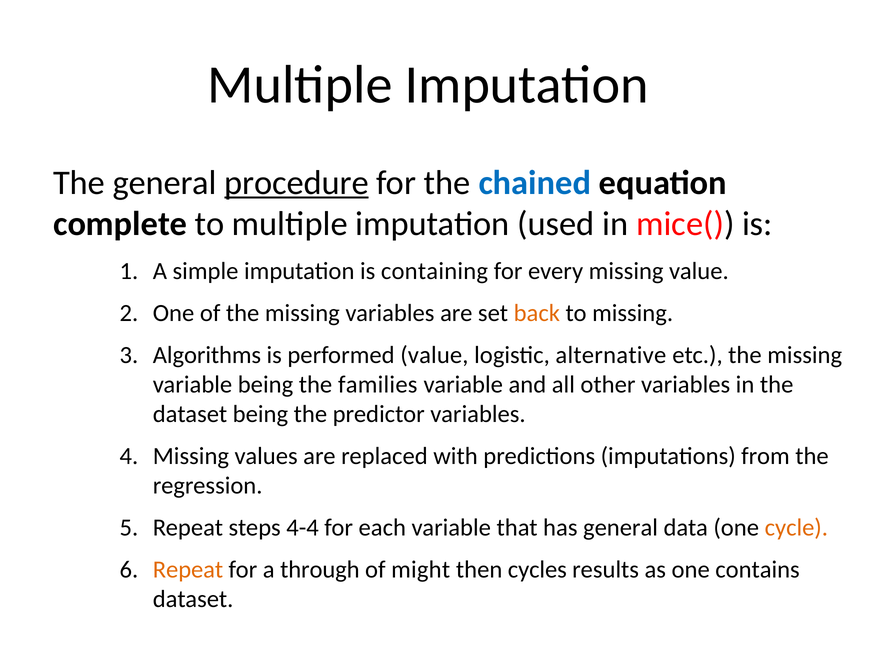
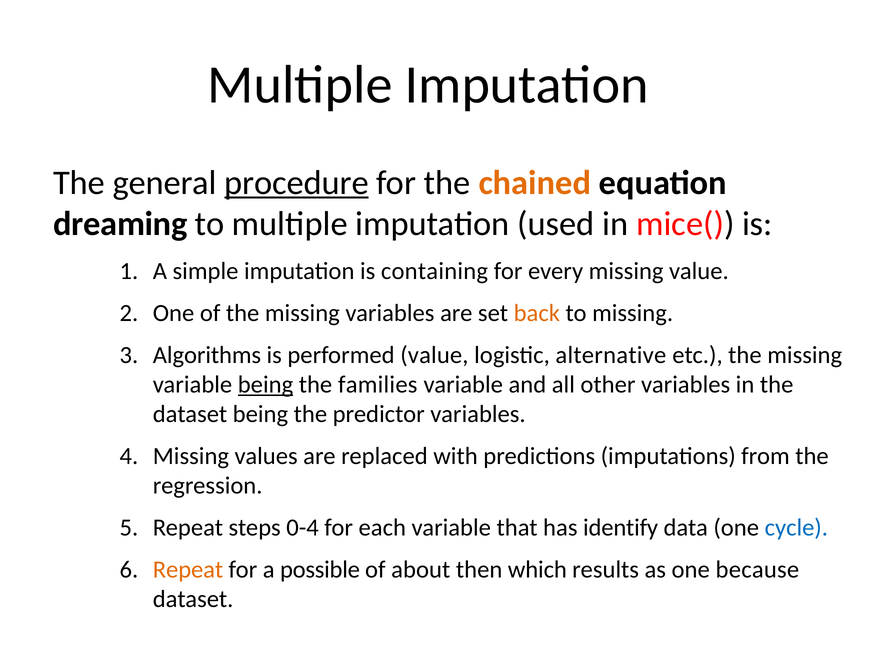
chained colour: blue -> orange
complete: complete -> dreaming
being at (265, 384) underline: none -> present
4-4: 4-4 -> 0-4
has general: general -> identify
cycle colour: orange -> blue
through: through -> possible
might: might -> about
cycles: cycles -> which
contains: contains -> because
